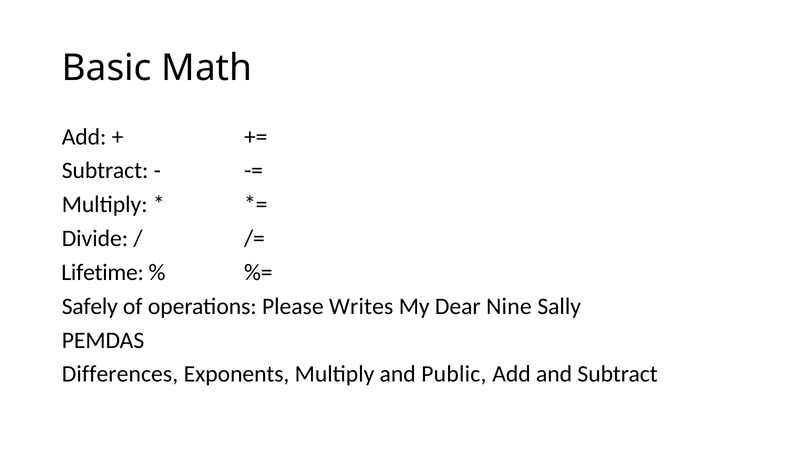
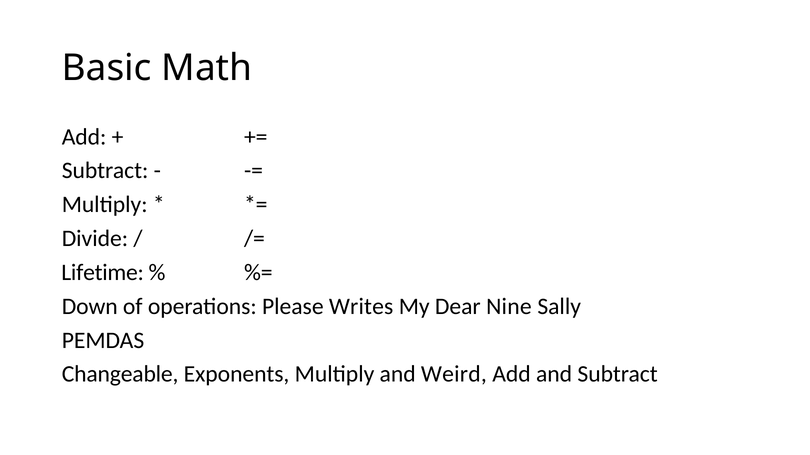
Safely: Safely -> Down
Differences: Differences -> Changeable
Public: Public -> Weird
